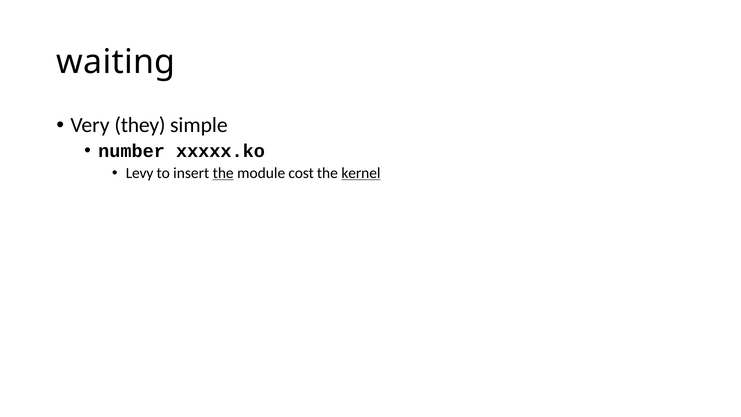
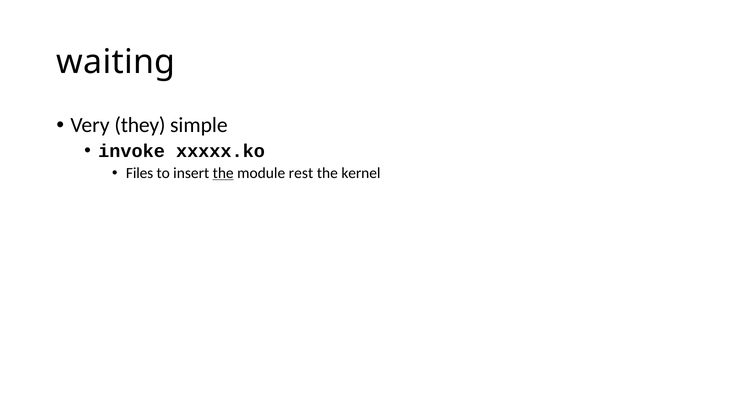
number: number -> invoke
Levy: Levy -> Files
cost: cost -> rest
kernel underline: present -> none
